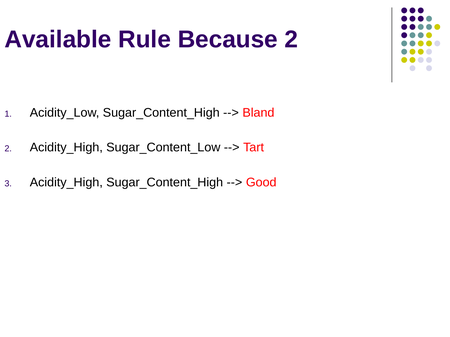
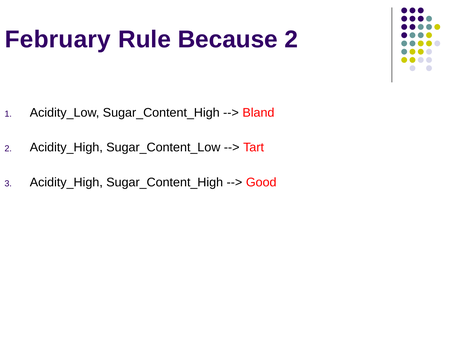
Available: Available -> February
